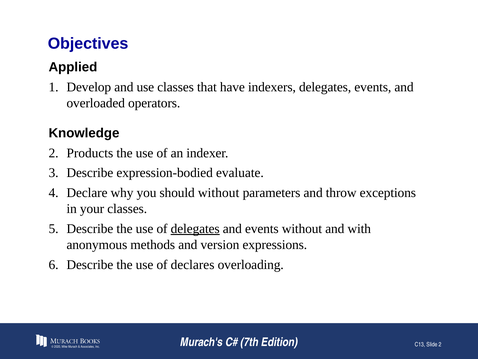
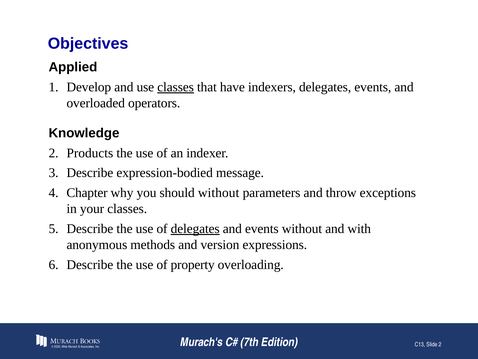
classes at (176, 87) underline: none -> present
evaluate: evaluate -> message
Declare: Declare -> Chapter
declares: declares -> property
